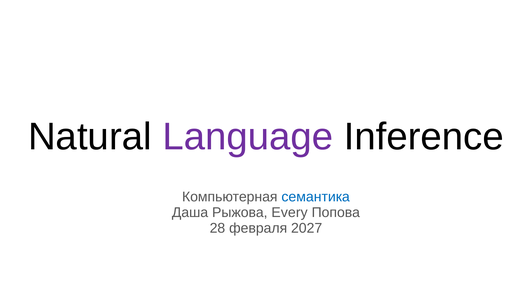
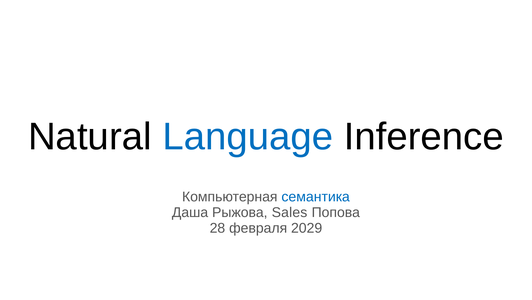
Language colour: purple -> blue
Every: Every -> Sales
2027: 2027 -> 2029
